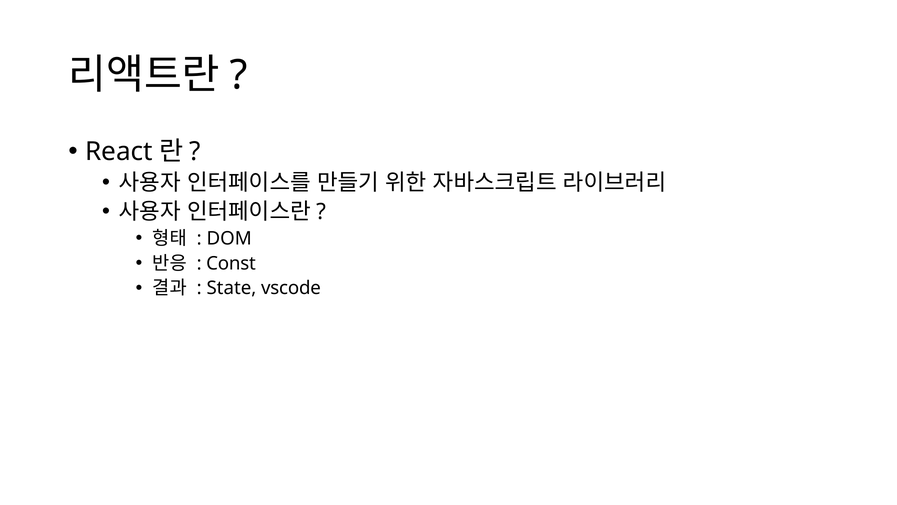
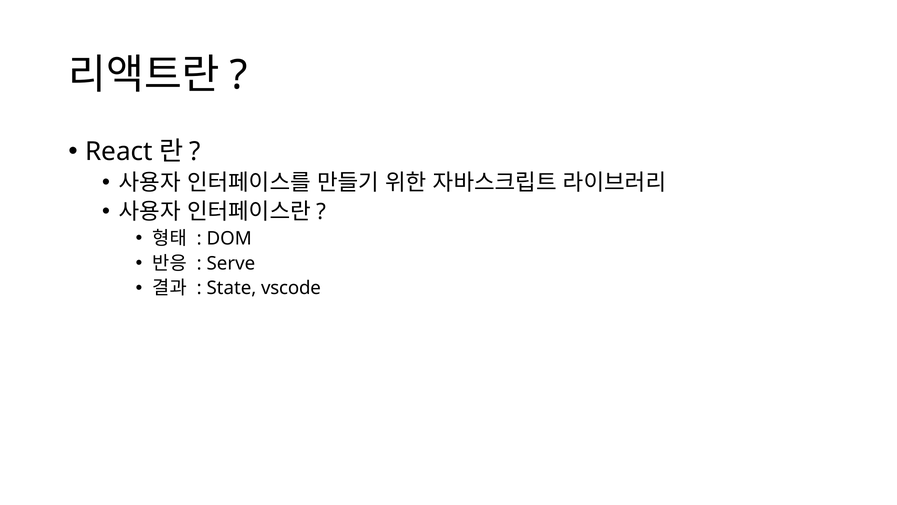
Const: Const -> Serve
